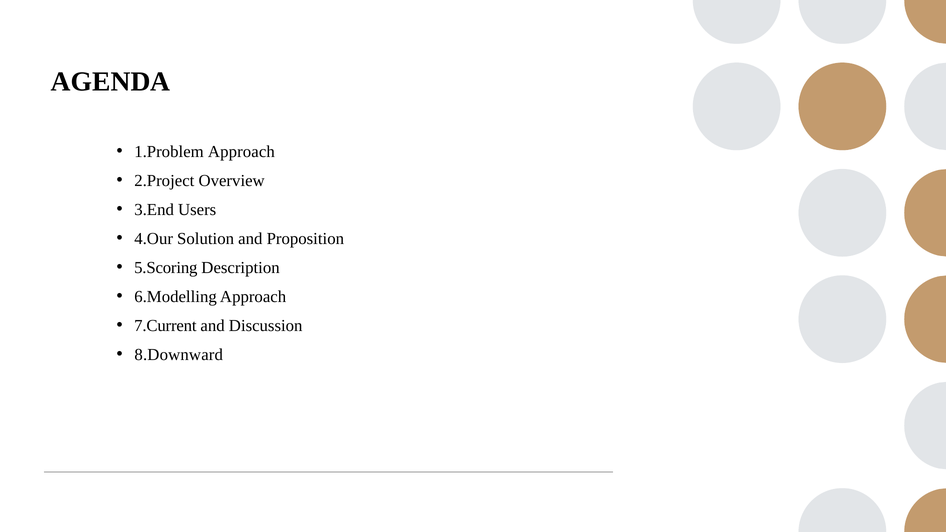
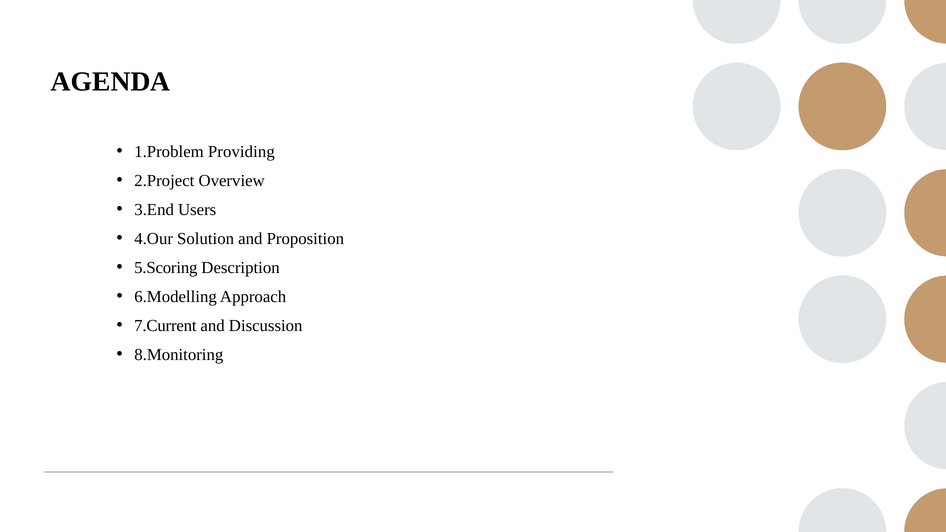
1.Problem Approach: Approach -> Providing
8.Downward: 8.Downward -> 8.Monitoring
